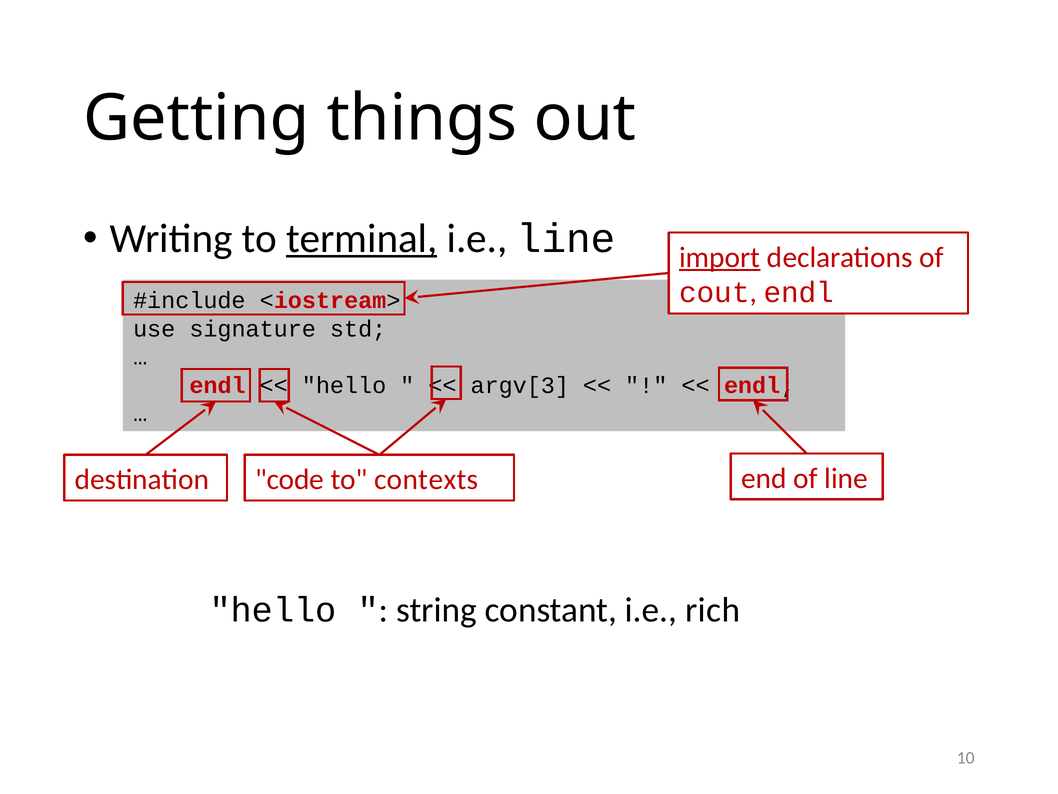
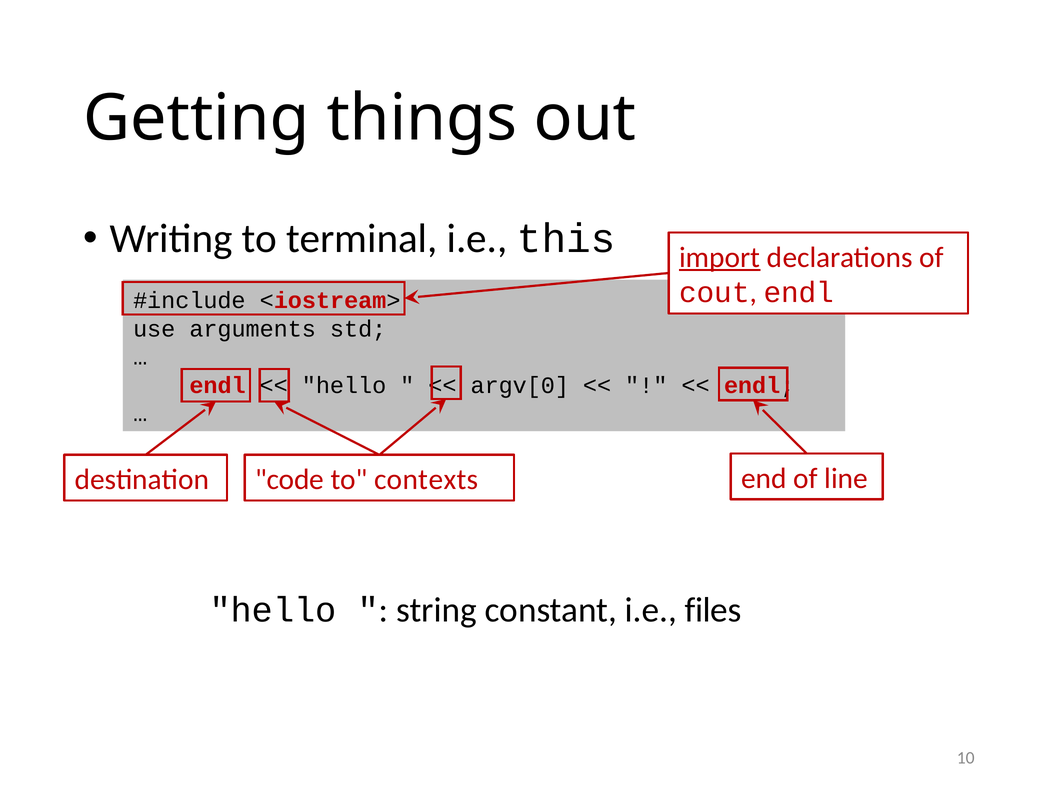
terminal underline: present -> none
i.e line: line -> this
signature: signature -> arguments
argv[3: argv[3 -> argv[0
rich: rich -> files
